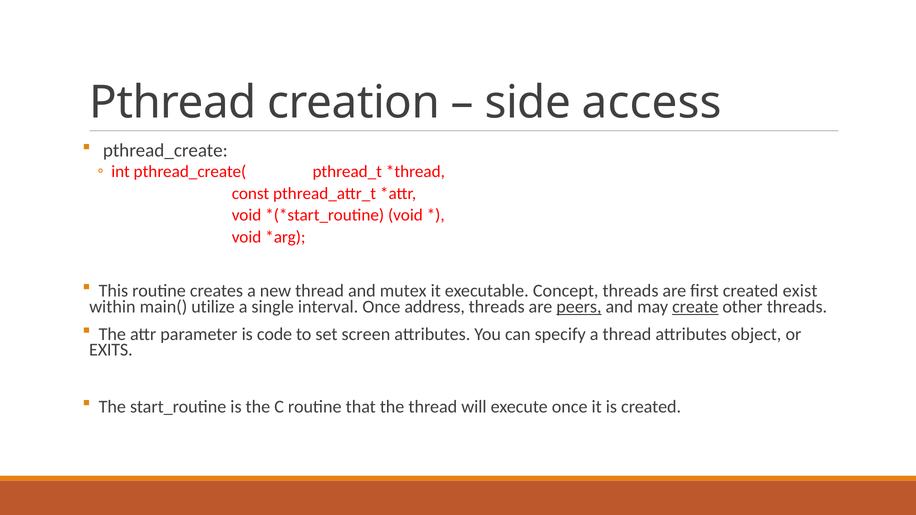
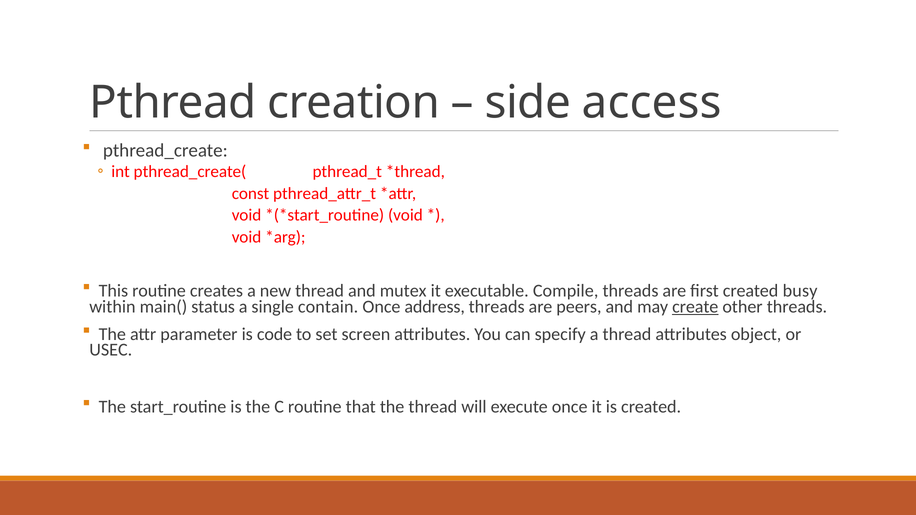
Concept: Concept -> Compile
exist: exist -> busy
utilize: utilize -> status
interval: interval -> contain
peers underline: present -> none
EXITS: EXITS -> USEC
